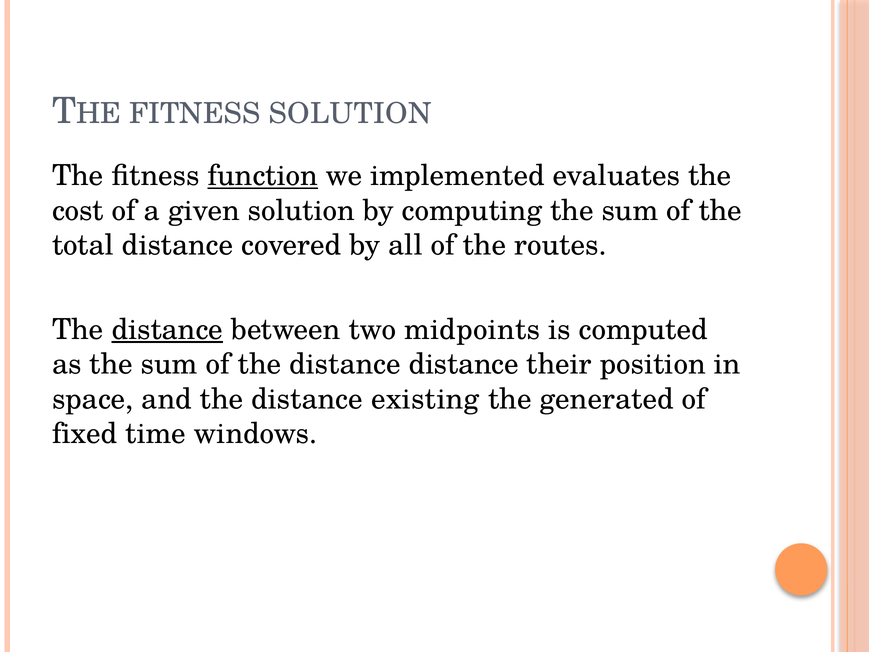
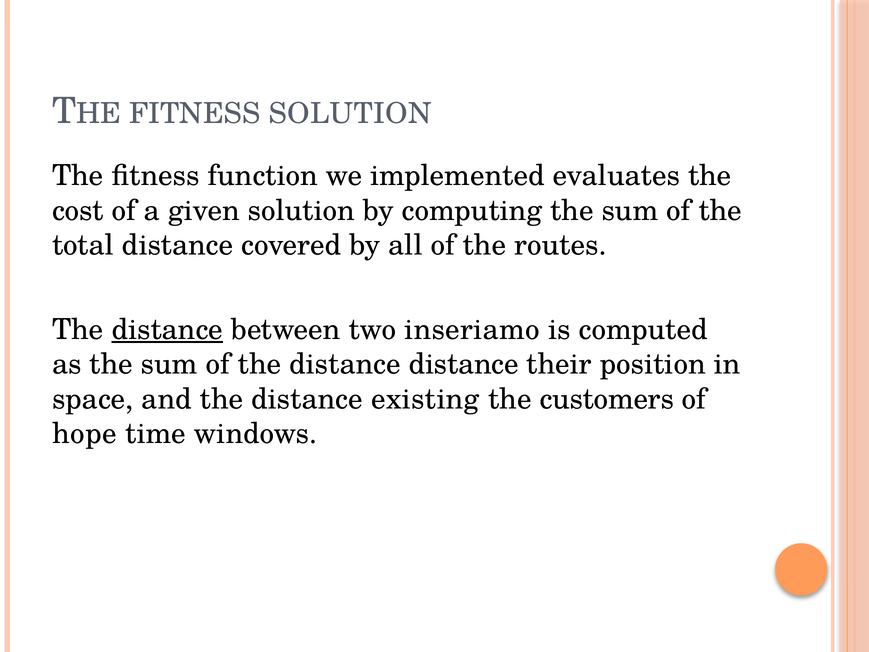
function underline: present -> none
midpoints: midpoints -> inseriamo
generated: generated -> customers
fixed: fixed -> hope
